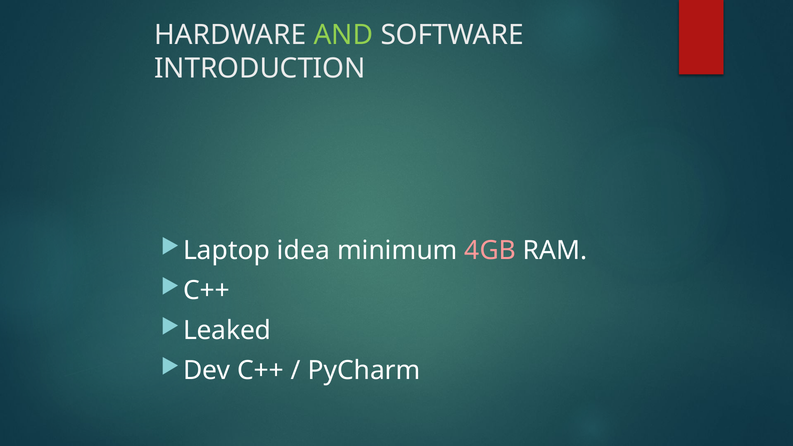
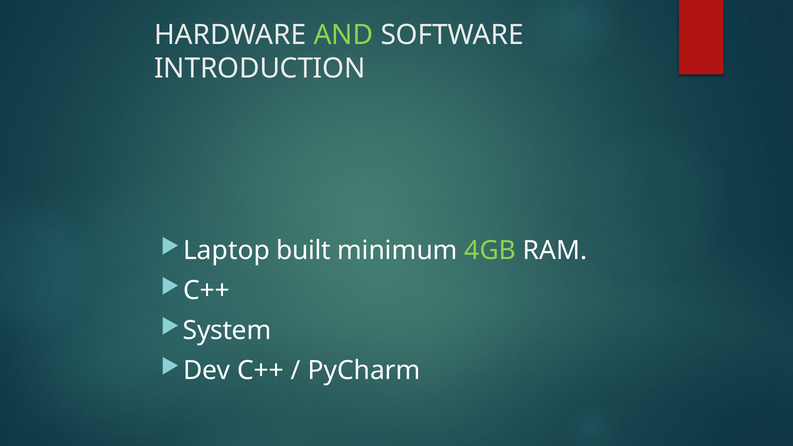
idea: idea -> built
4GB colour: pink -> light green
Leaked: Leaked -> System
